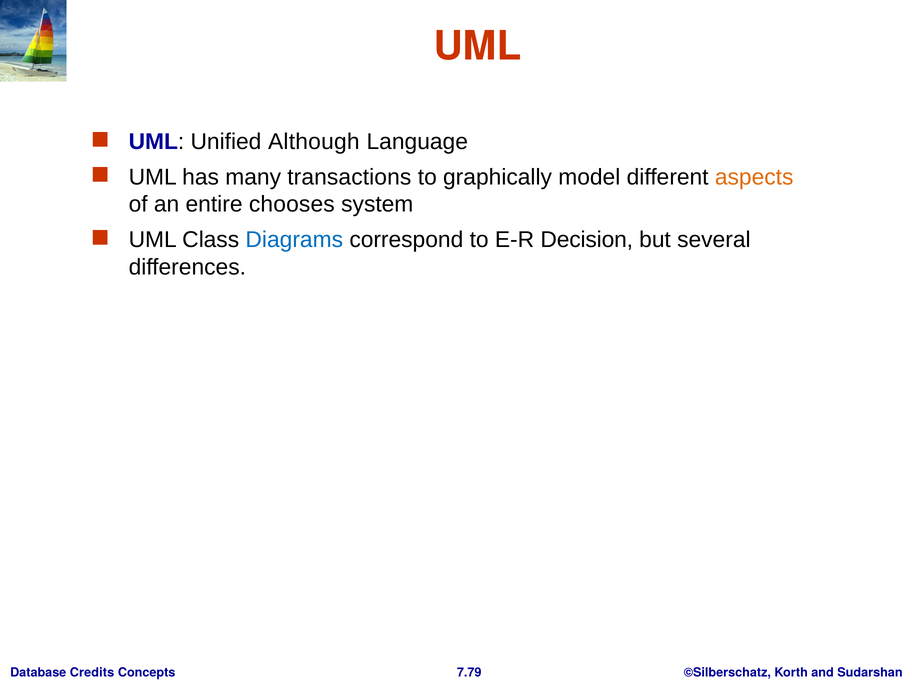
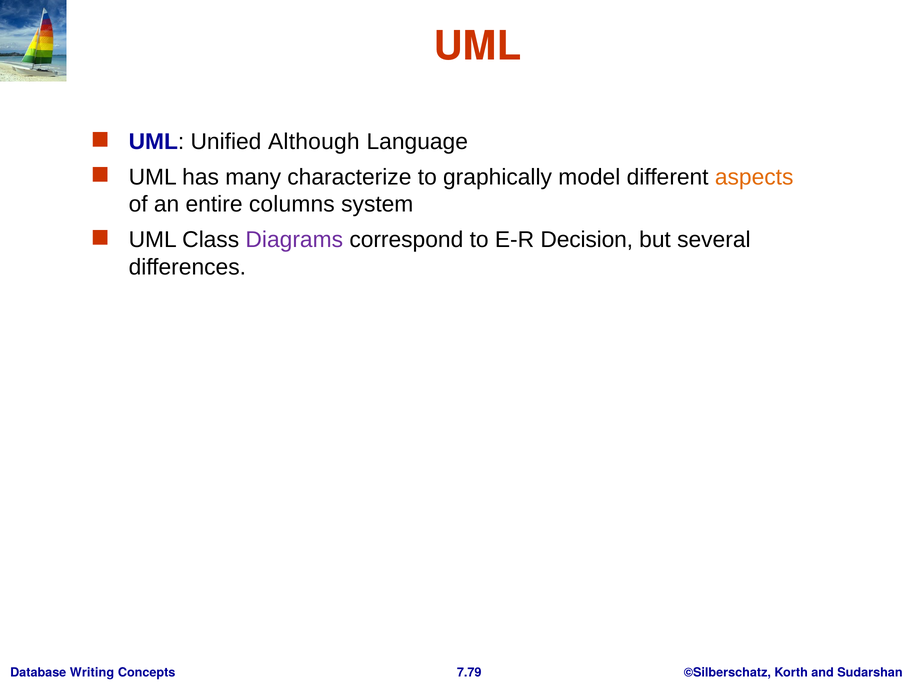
transactions: transactions -> characterize
chooses: chooses -> columns
Diagrams colour: blue -> purple
Credits: Credits -> Writing
